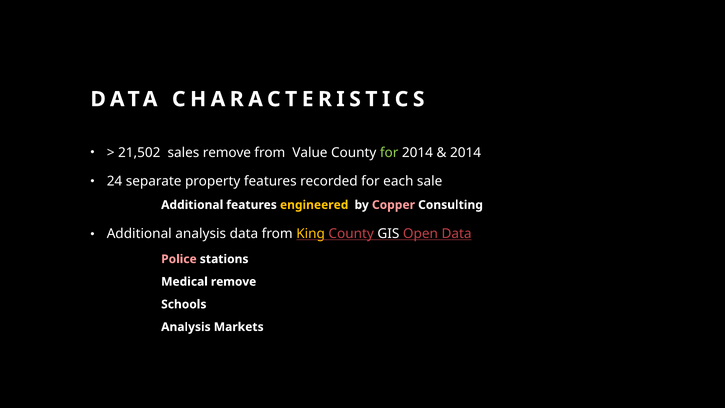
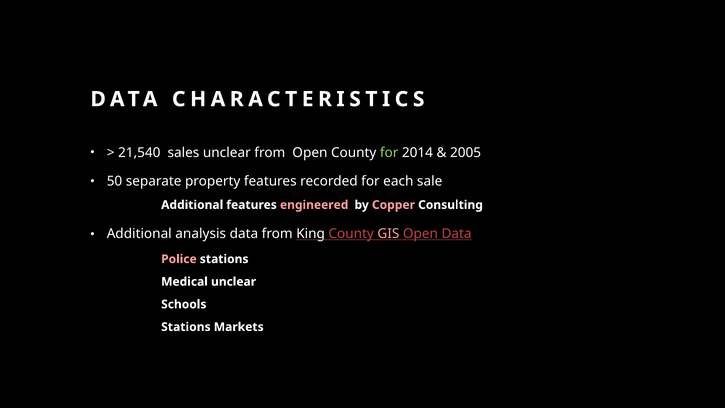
21,502: 21,502 -> 21,540
sales remove: remove -> unclear
from Value: Value -> Open
2014 at (466, 153): 2014 -> 2005
24: 24 -> 50
engineered colour: yellow -> pink
King colour: yellow -> white
GIS colour: white -> pink
Medical remove: remove -> unclear
Analysis at (186, 327): Analysis -> Stations
